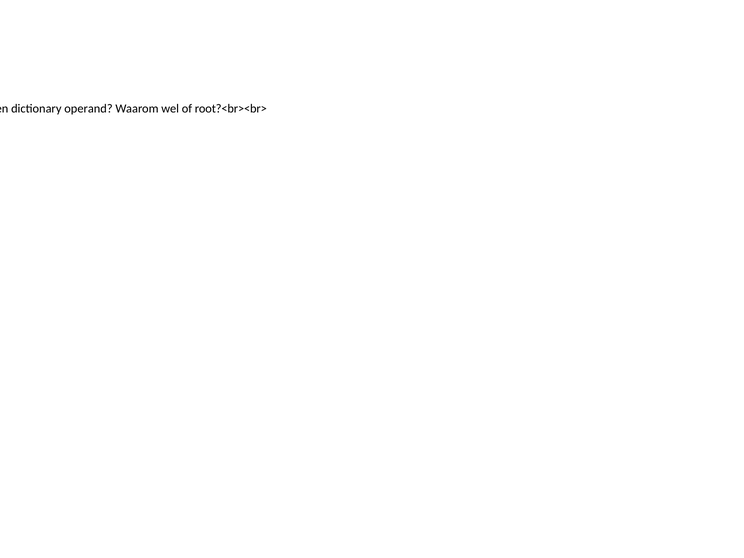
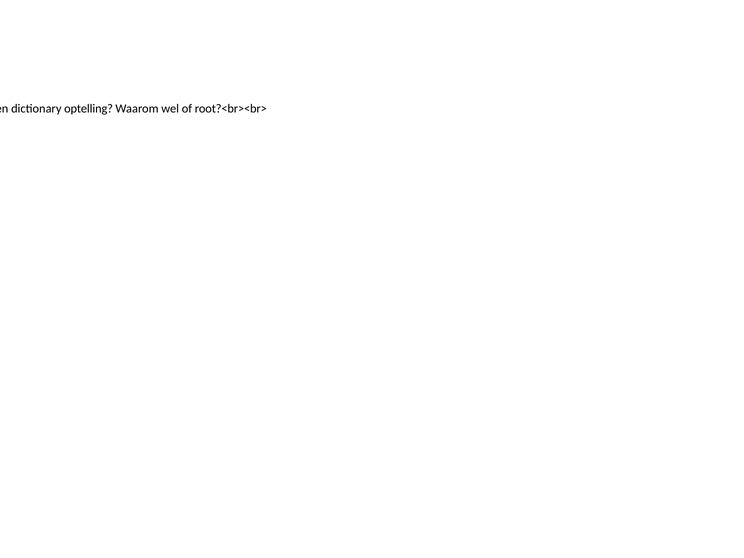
operand: operand -> optelling
